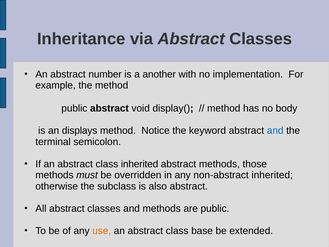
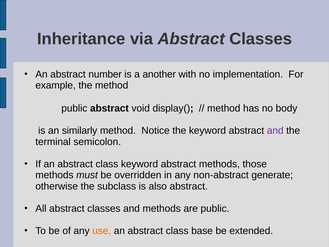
displays: displays -> similarly
and at (275, 131) colour: blue -> purple
class inherited: inherited -> keyword
non-abstract inherited: inherited -> generate
